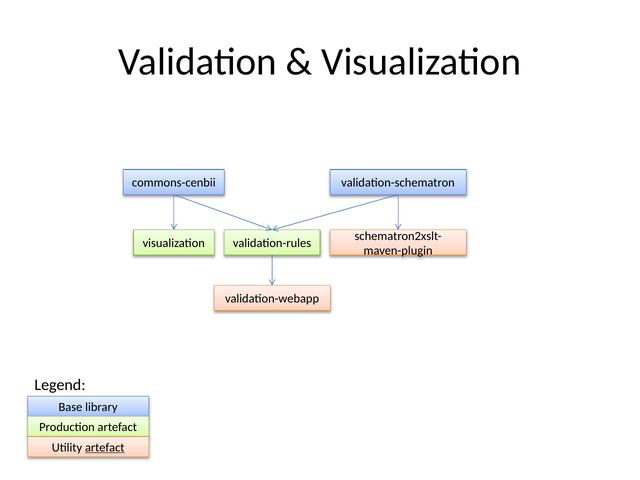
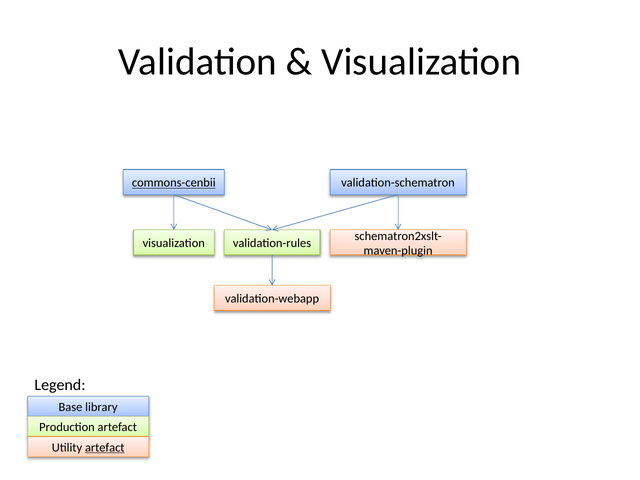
commons-cenbii underline: none -> present
